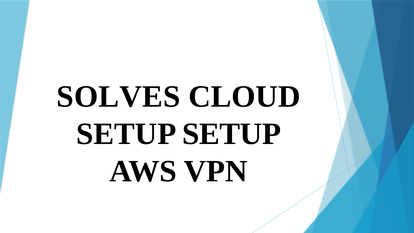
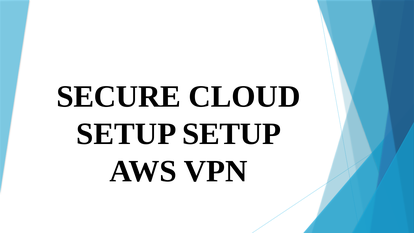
SOLVES: SOLVES -> SECURE
